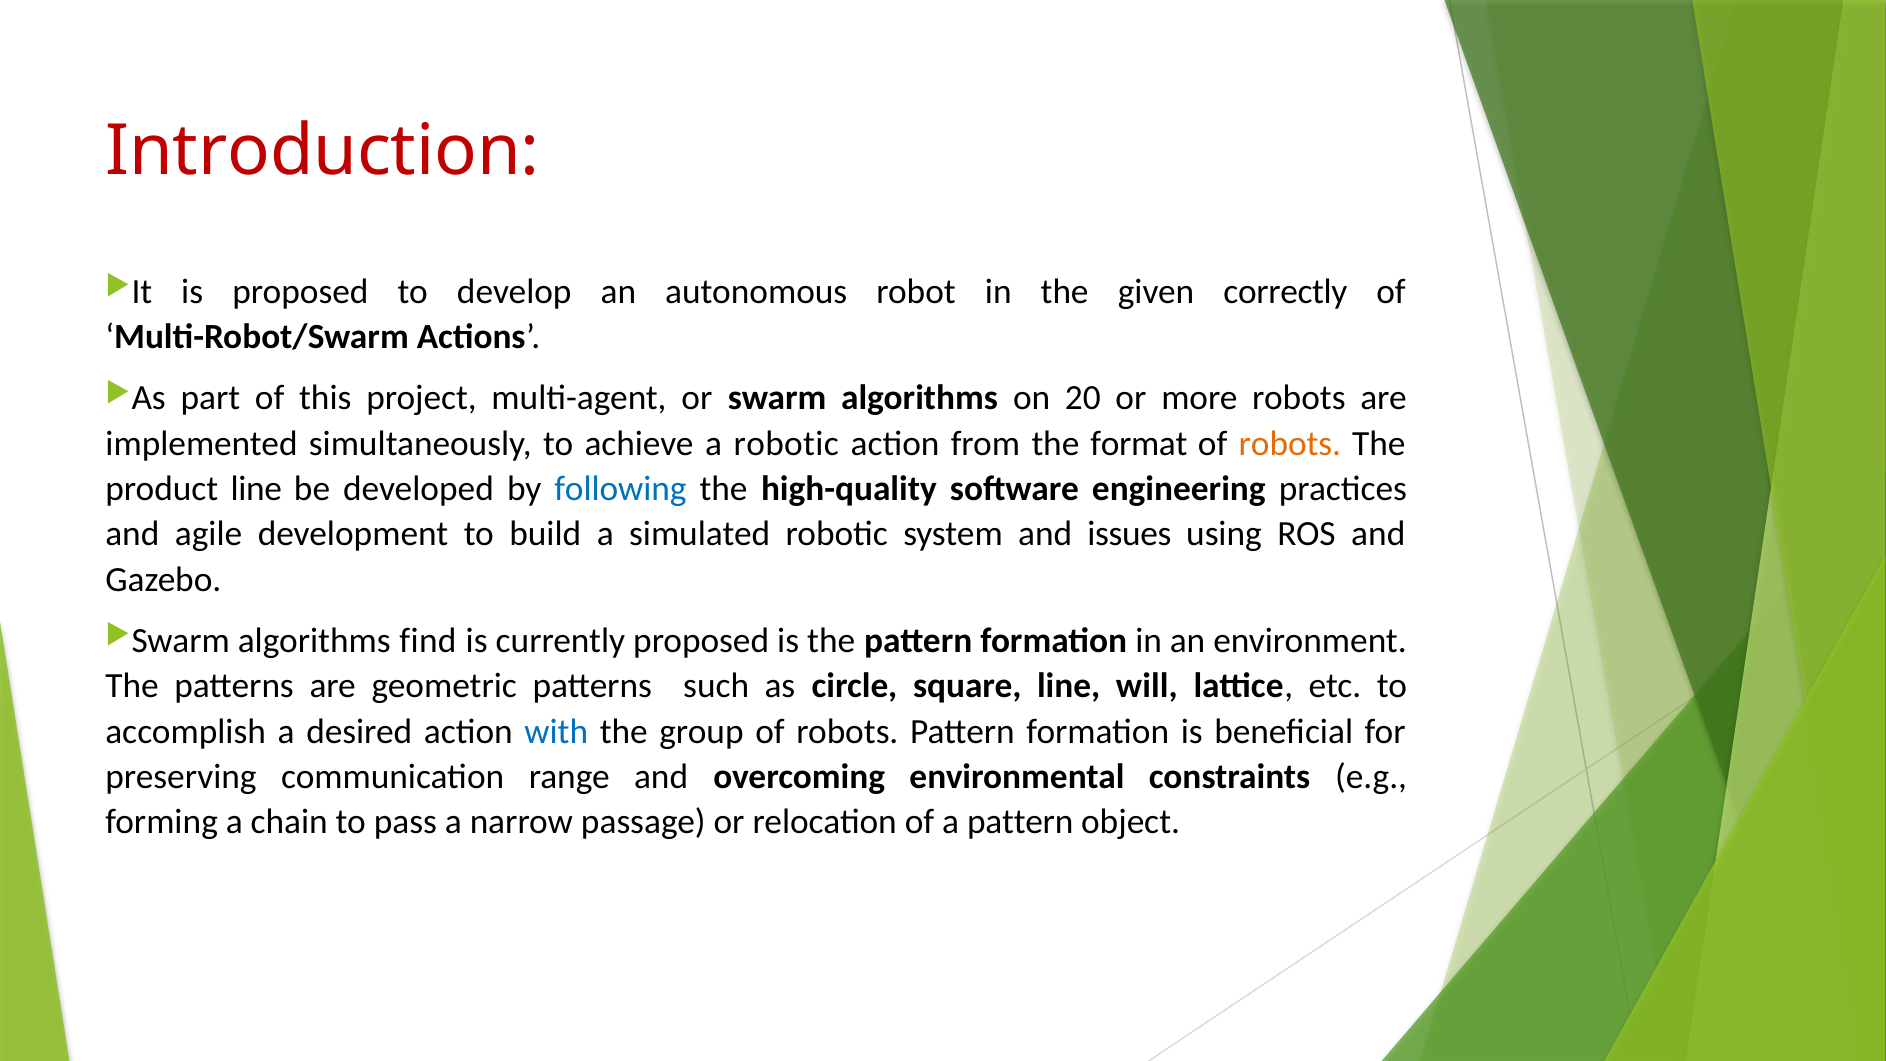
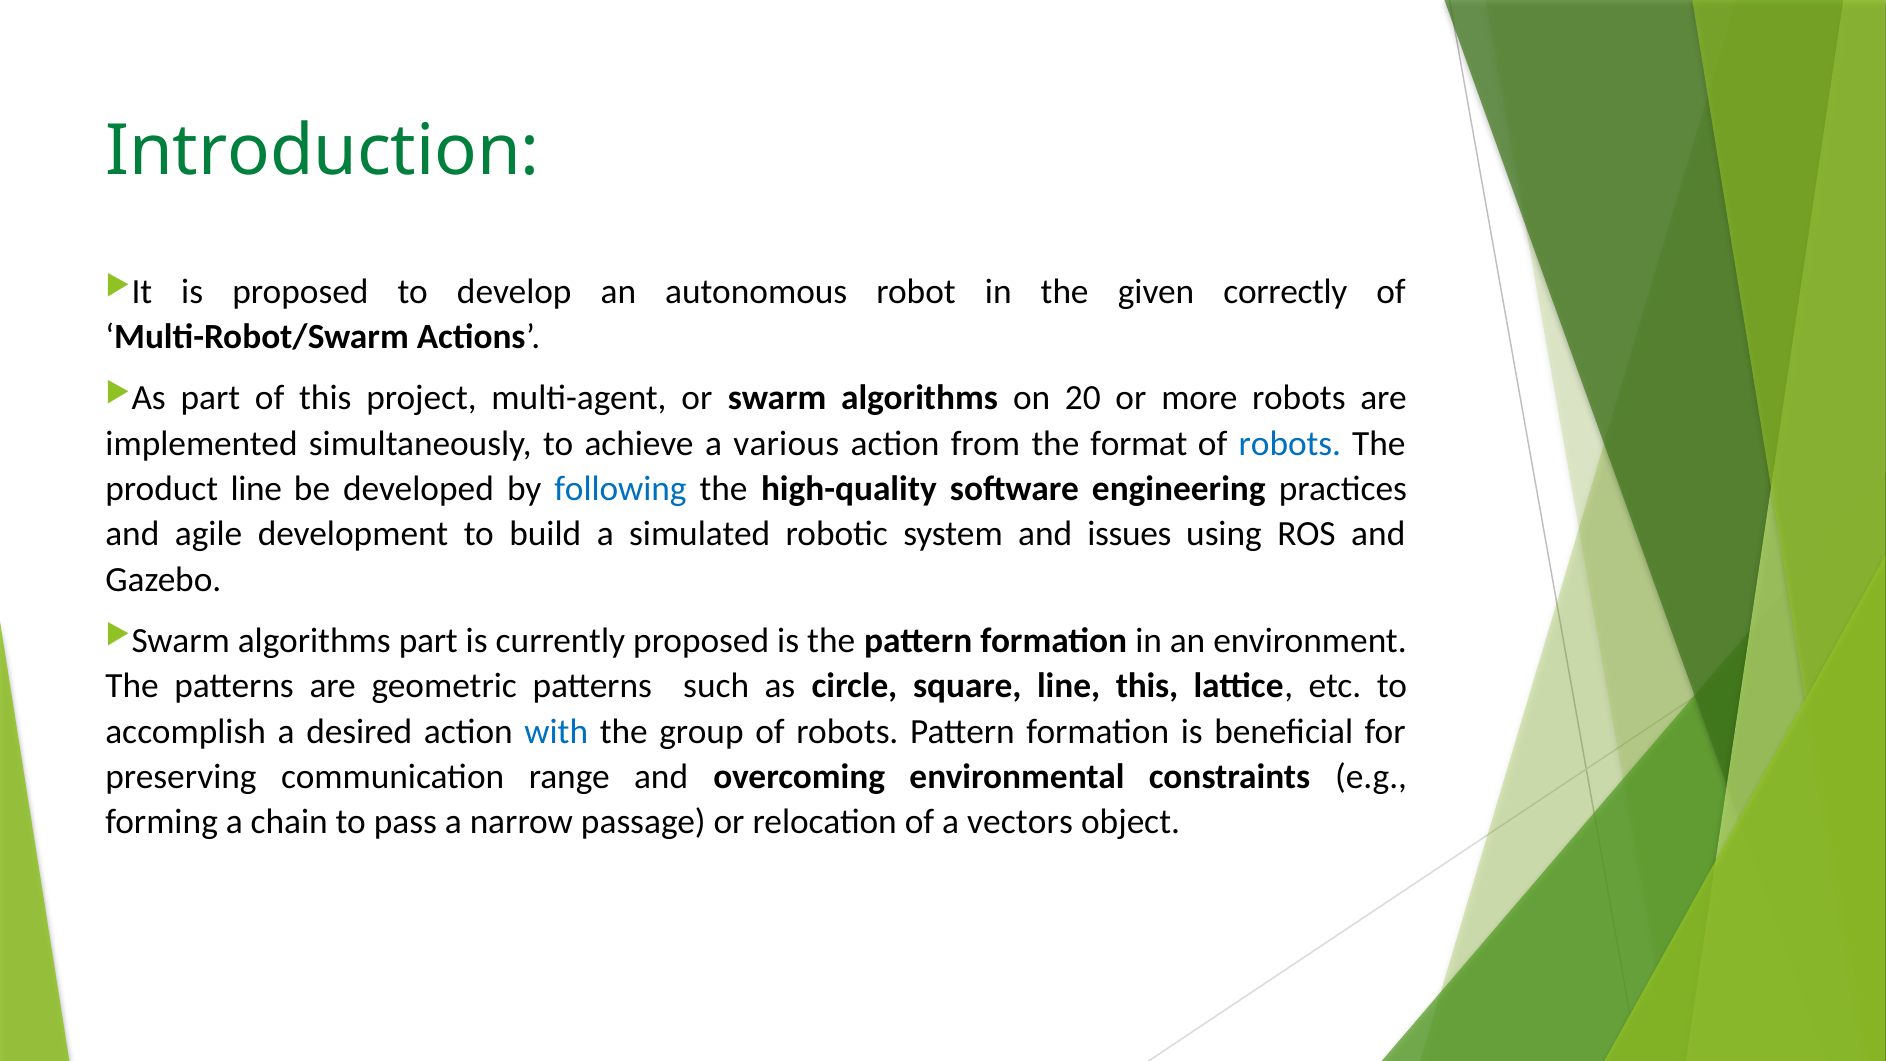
Introduction colour: red -> green
a robotic: robotic -> various
robots at (1290, 443) colour: orange -> blue
algorithms find: find -> part
line will: will -> this
a pattern: pattern -> vectors
